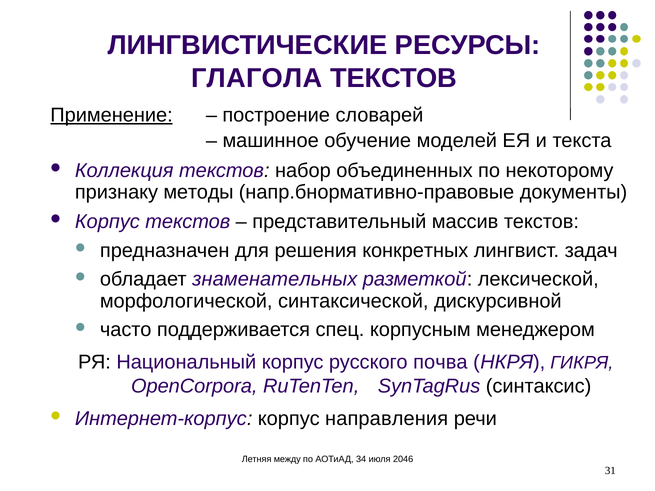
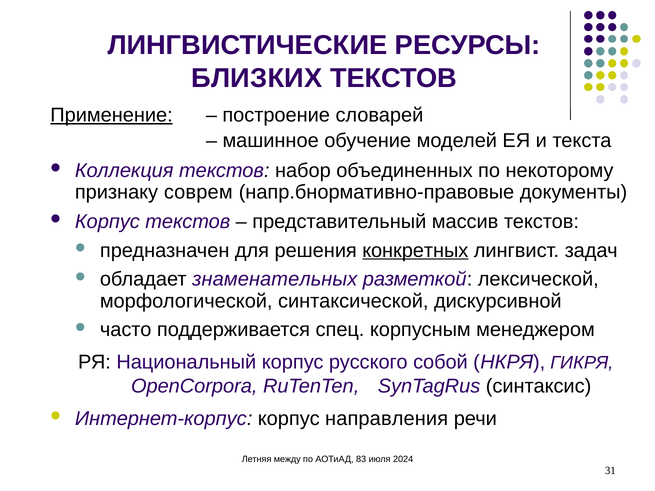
ГЛАГОЛА: ГЛАГОЛА -> БЛИЗКИХ
методы: методы -> соврем
конкретных underline: none -> present
почва: почва -> собой
34: 34 -> 83
2046: 2046 -> 2024
